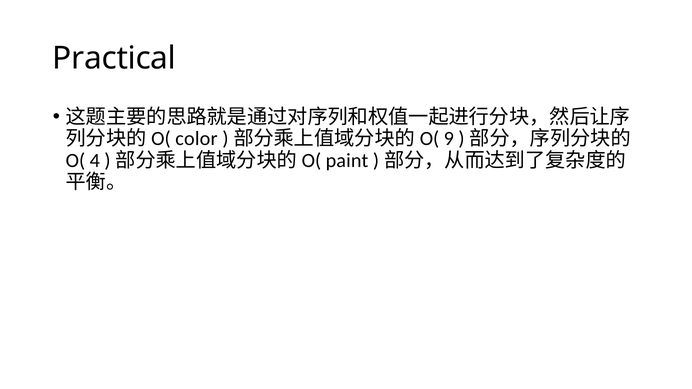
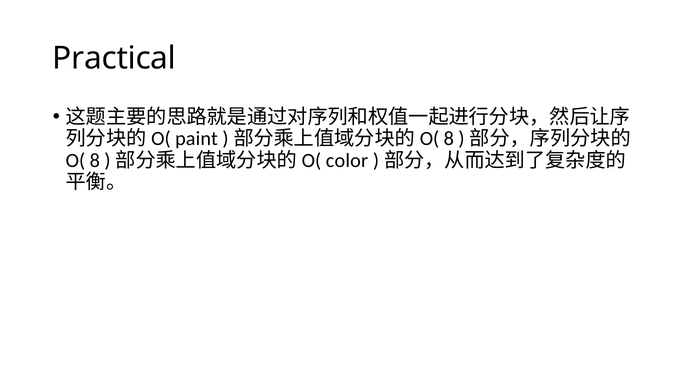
color: color -> paint
9 at (449, 139): 9 -> 8
4 at (95, 161): 4 -> 8
paint: paint -> color
